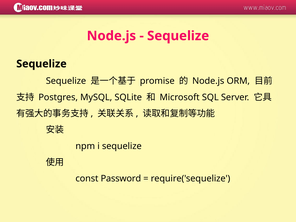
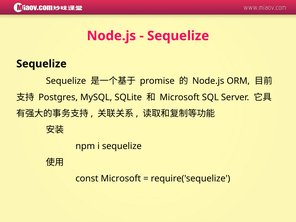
const Password: Password -> Microsoft
